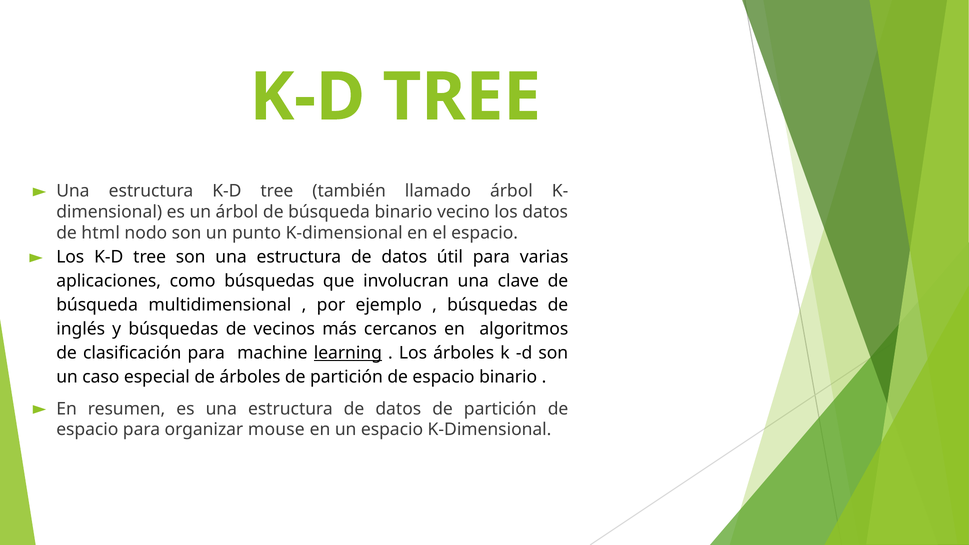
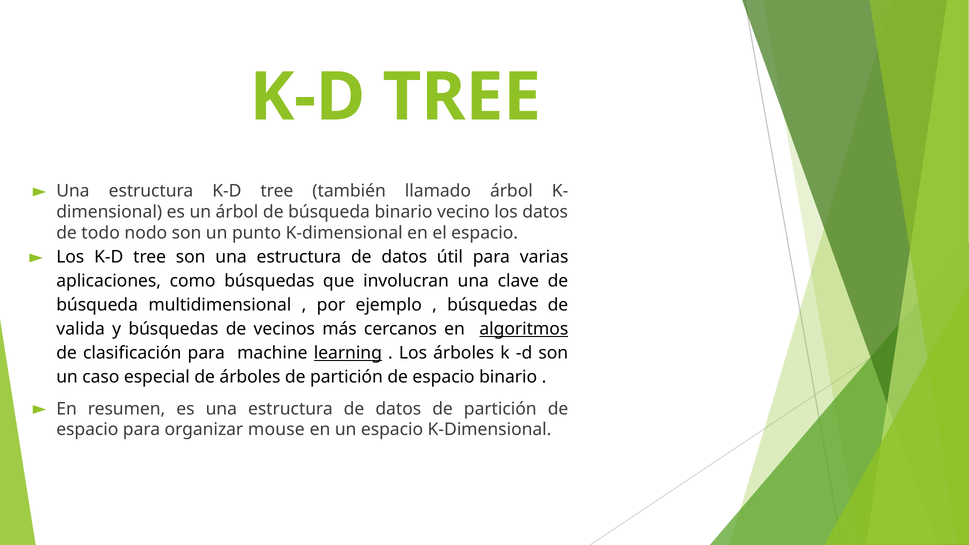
html: html -> todo
inglés: inglés -> valida
algoritmos underline: none -> present
